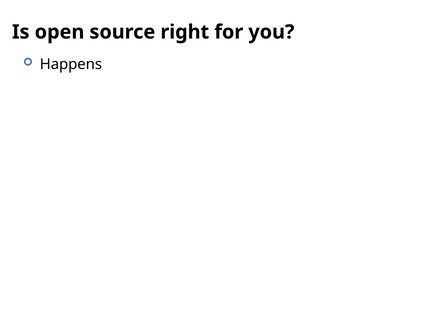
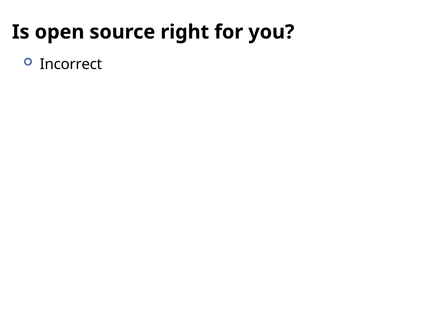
Happens: Happens -> Incorrect
